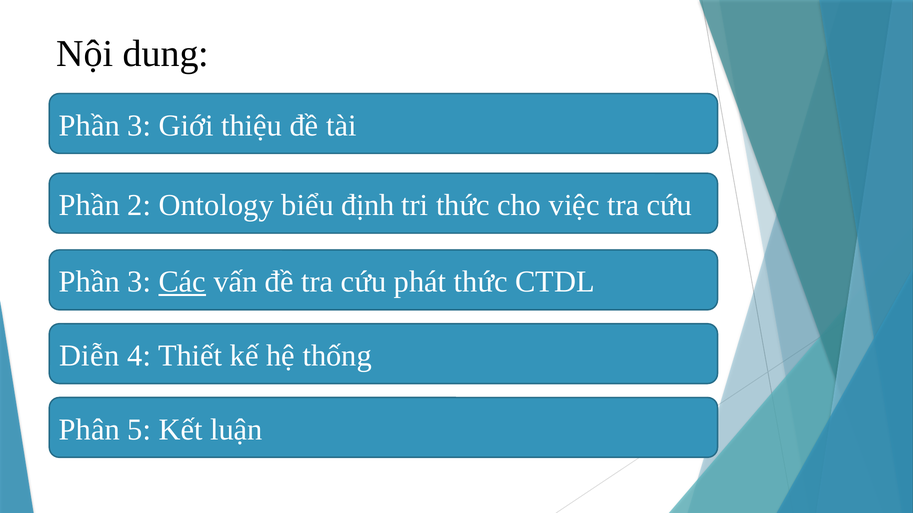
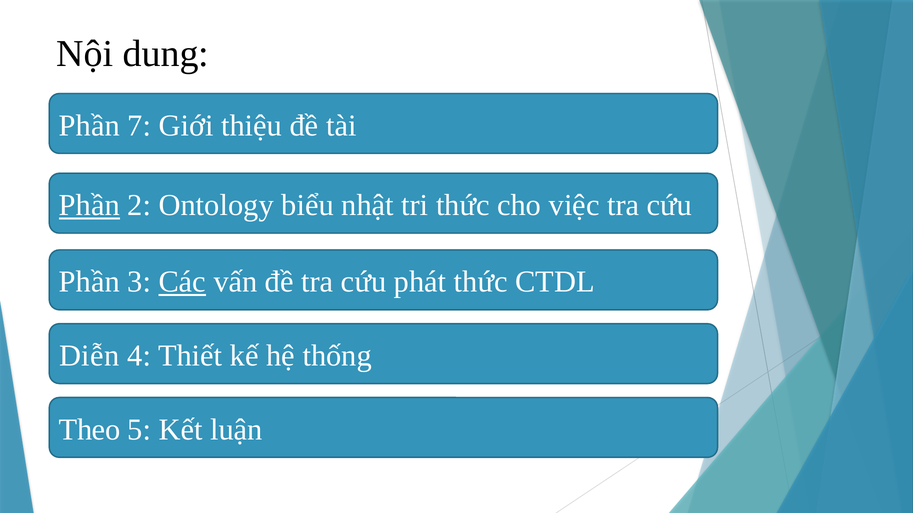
3 at (139, 126): 3 -> 7
Phần at (89, 206) underline: none -> present
định: định -> nhật
Phân: Phân -> Theo
